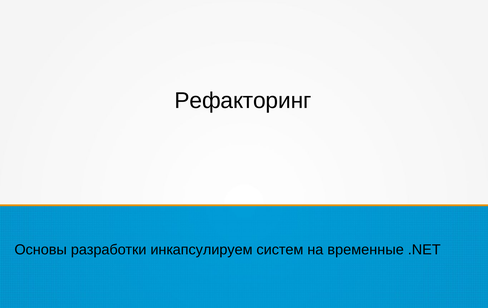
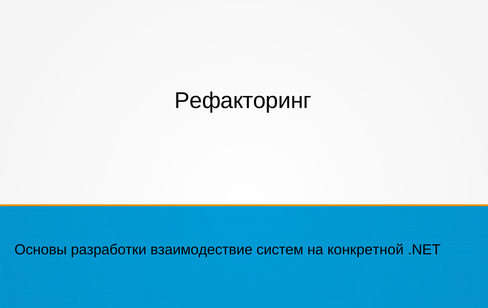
инкапсулируем: инкапсулируем -> взаимодествие
временные: временные -> конкретной
